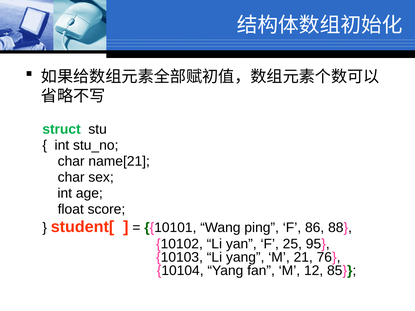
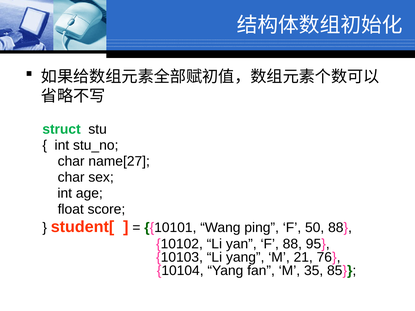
name[21: name[21 -> name[27
86: 86 -> 50
F 25: 25 -> 88
12: 12 -> 35
